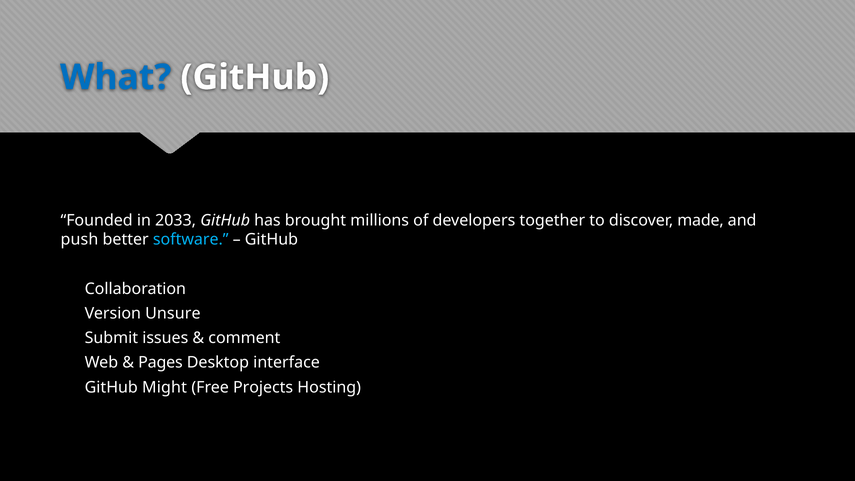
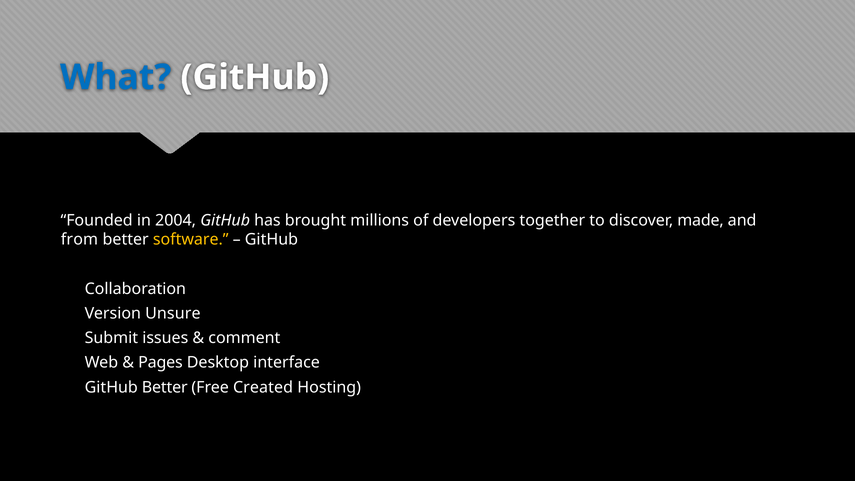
2033: 2033 -> 2004
push: push -> from
software colour: light blue -> yellow
GitHub Might: Might -> Better
Projects: Projects -> Created
